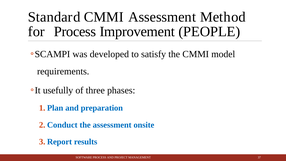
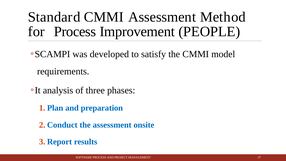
usefully: usefully -> analysis
